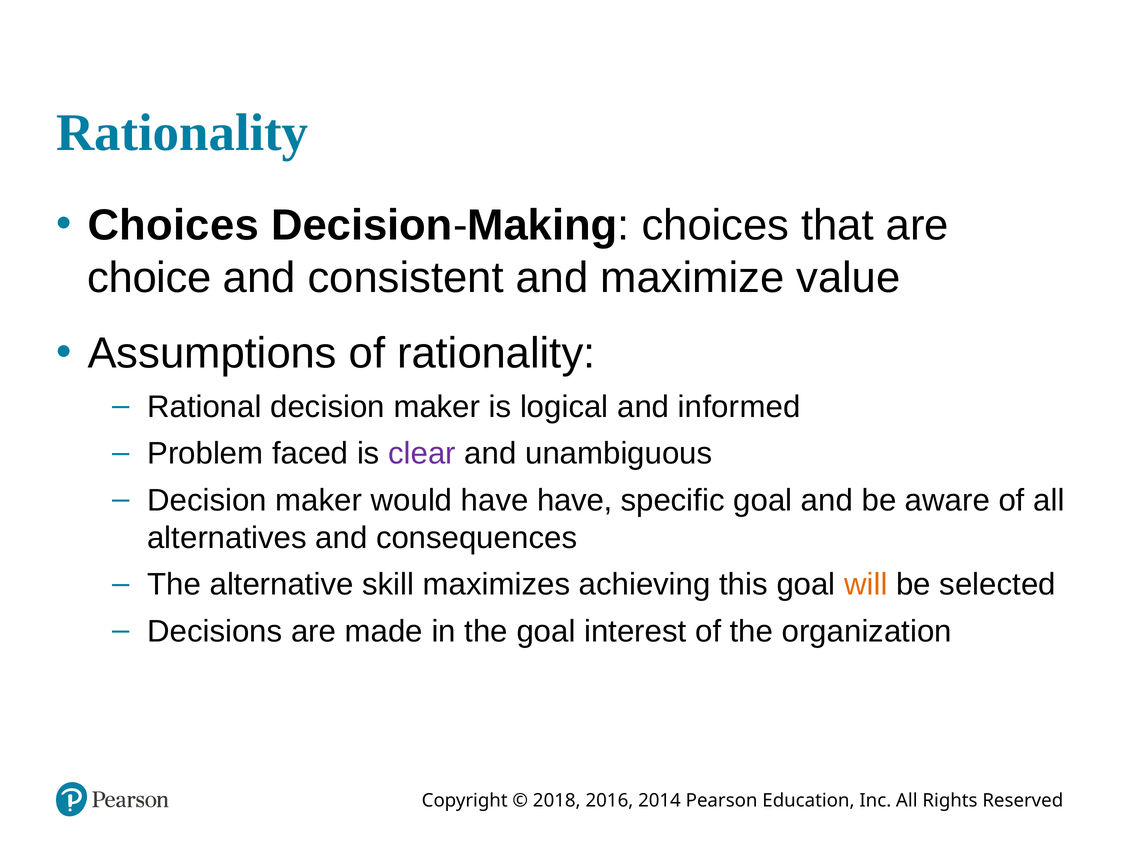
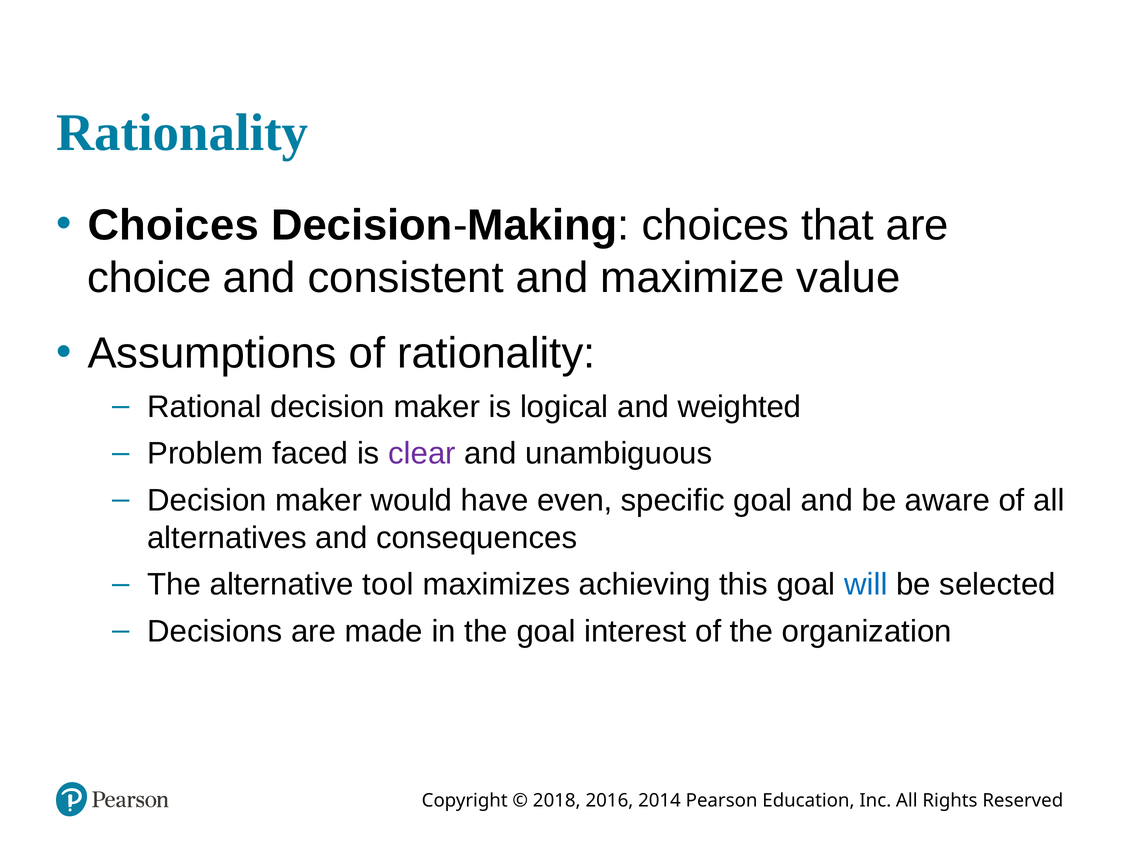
informed: informed -> weighted
have have: have -> even
skill: skill -> tool
will colour: orange -> blue
